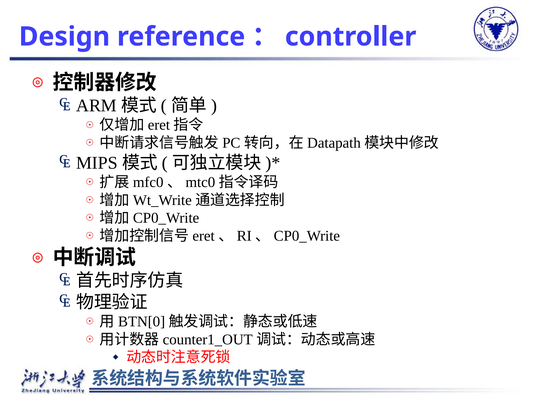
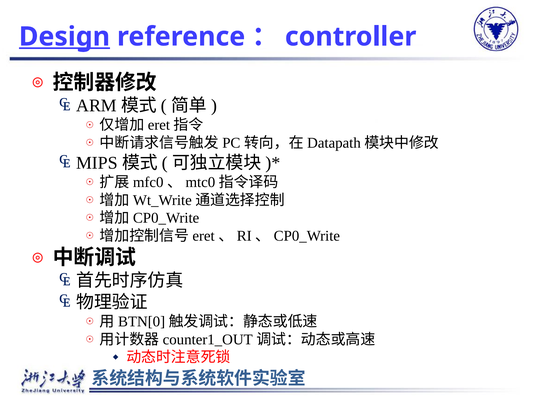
Design underline: none -> present
